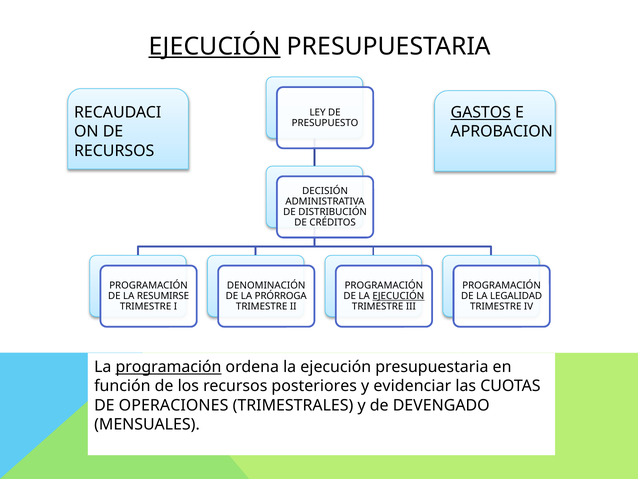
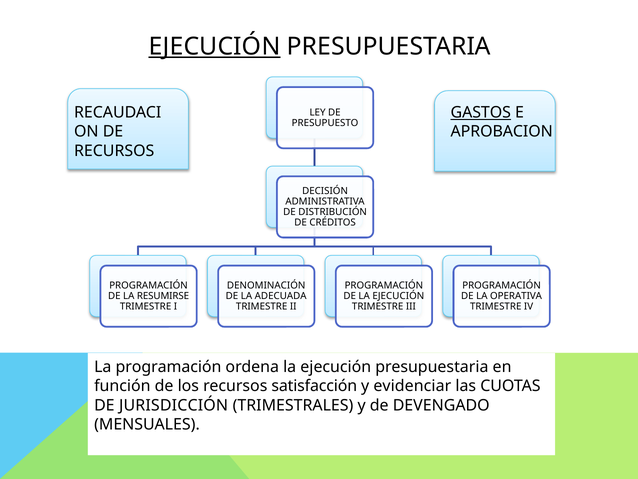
PRÓRROGA: PRÓRROGA -> ADECUADA
EJECUCIÓN at (398, 296) underline: present -> none
LEGALIDAD: LEGALIDAD -> OPERATIVA
programación at (168, 367) underline: present -> none
posteriores: posteriores -> satisfacción
OPERACIONES: OPERACIONES -> JURISDICCIÓN
